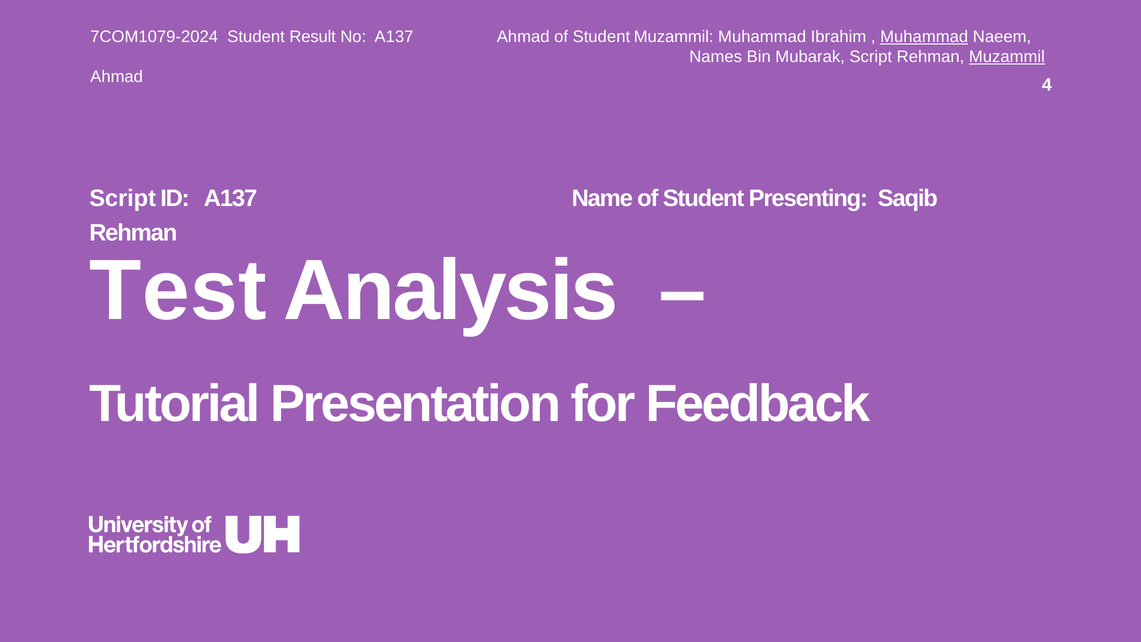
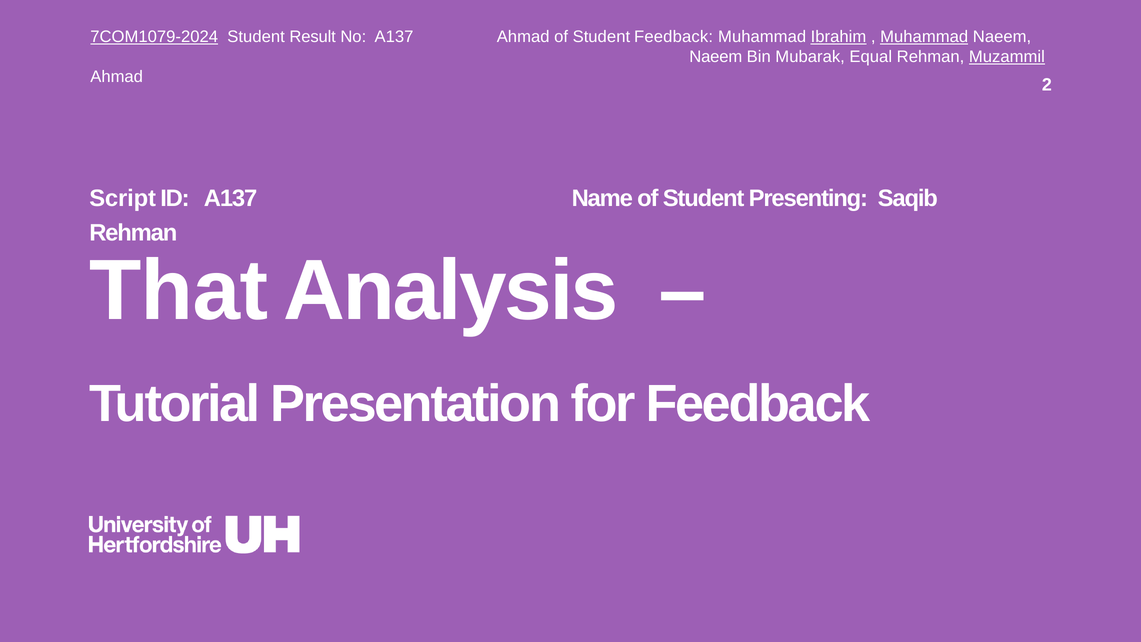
7COM1079-2024 underline: none -> present
Student Muzammil: Muzammil -> Feedback
Ibrahim underline: none -> present
Names at (716, 57): Names -> Naeem
Mubarak Script: Script -> Equal
4: 4 -> 2
Test: Test -> That
